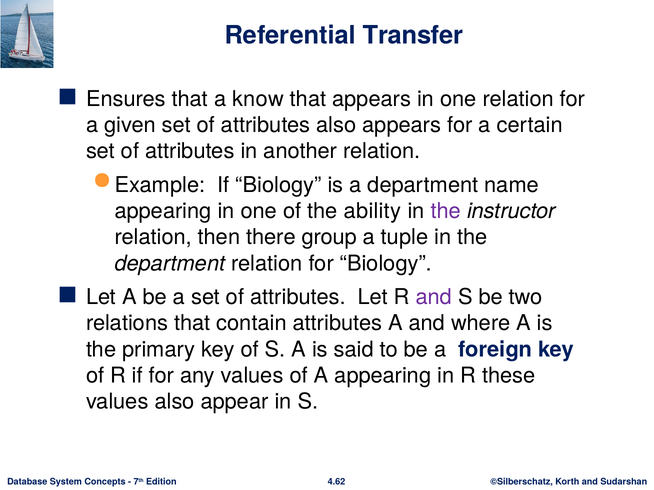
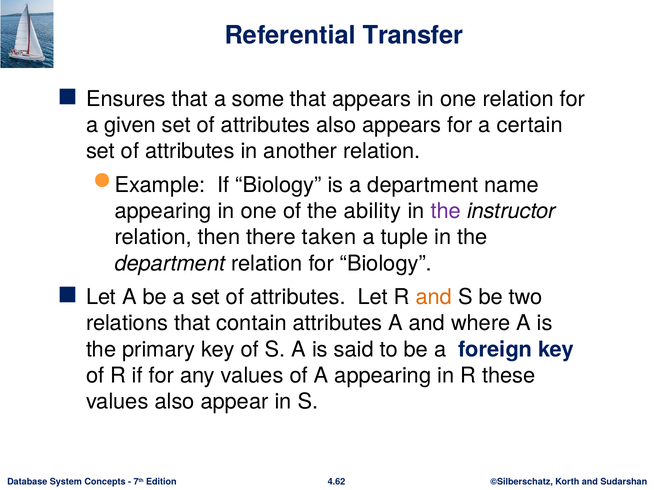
know: know -> some
group: group -> taken
and at (434, 297) colour: purple -> orange
